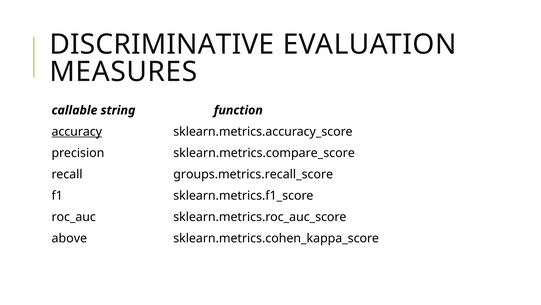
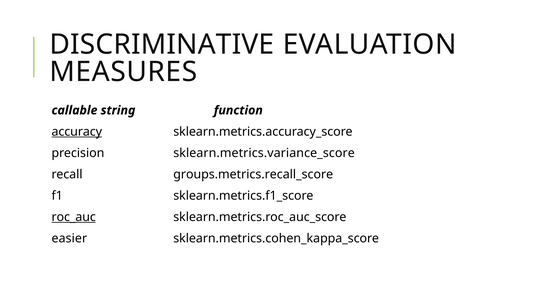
sklearn.metrics.compare_score: sklearn.metrics.compare_score -> sklearn.metrics.variance_score
roc_auc underline: none -> present
above: above -> easier
